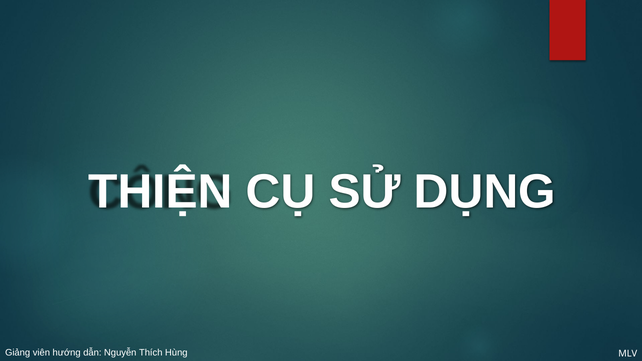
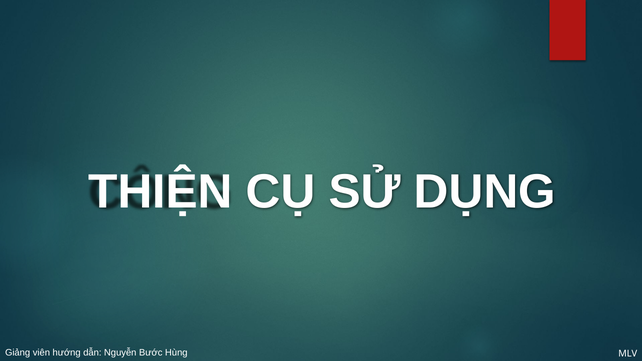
Thích: Thích -> Bước
